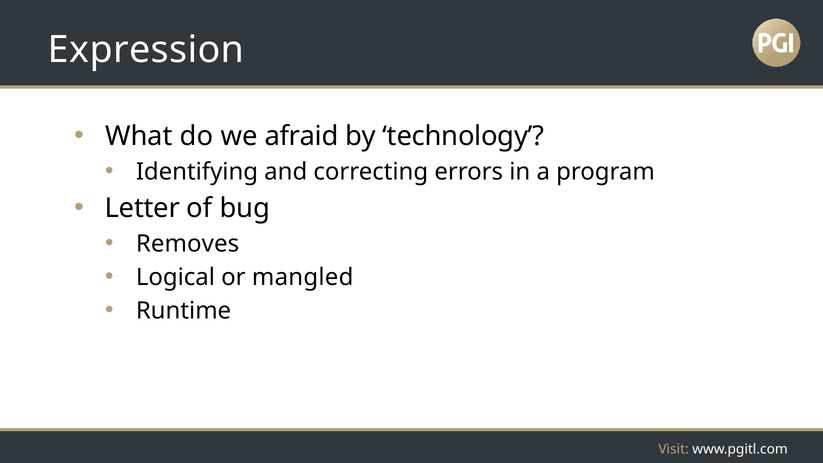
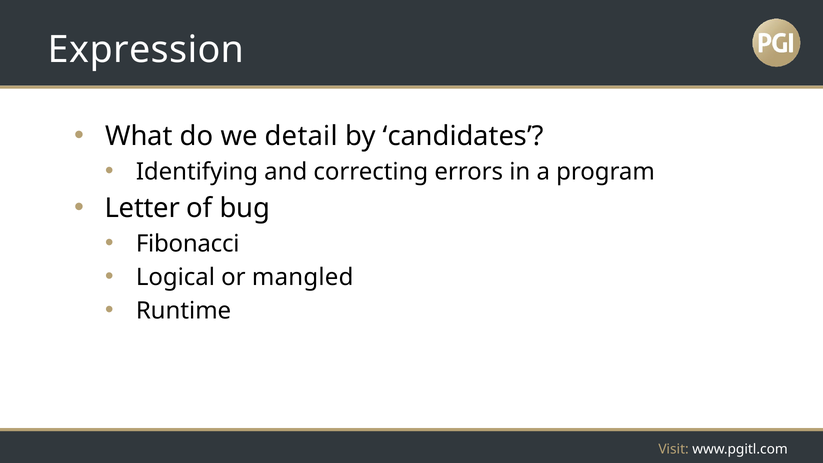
afraid: afraid -> detail
technology: technology -> candidates
Removes: Removes -> Fibonacci
